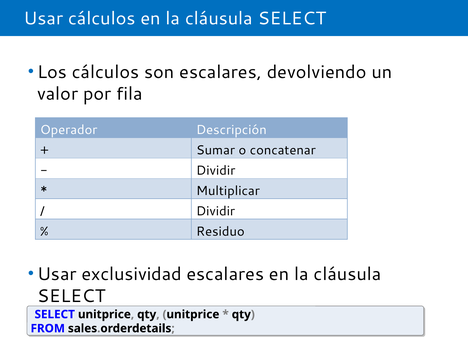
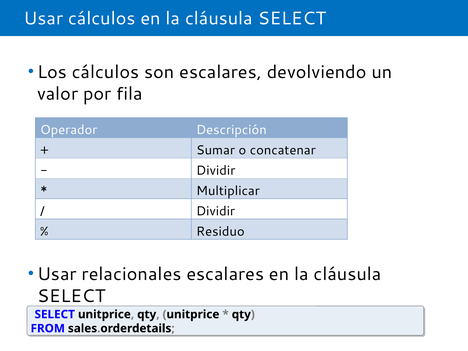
exclusividad: exclusividad -> relacionales
